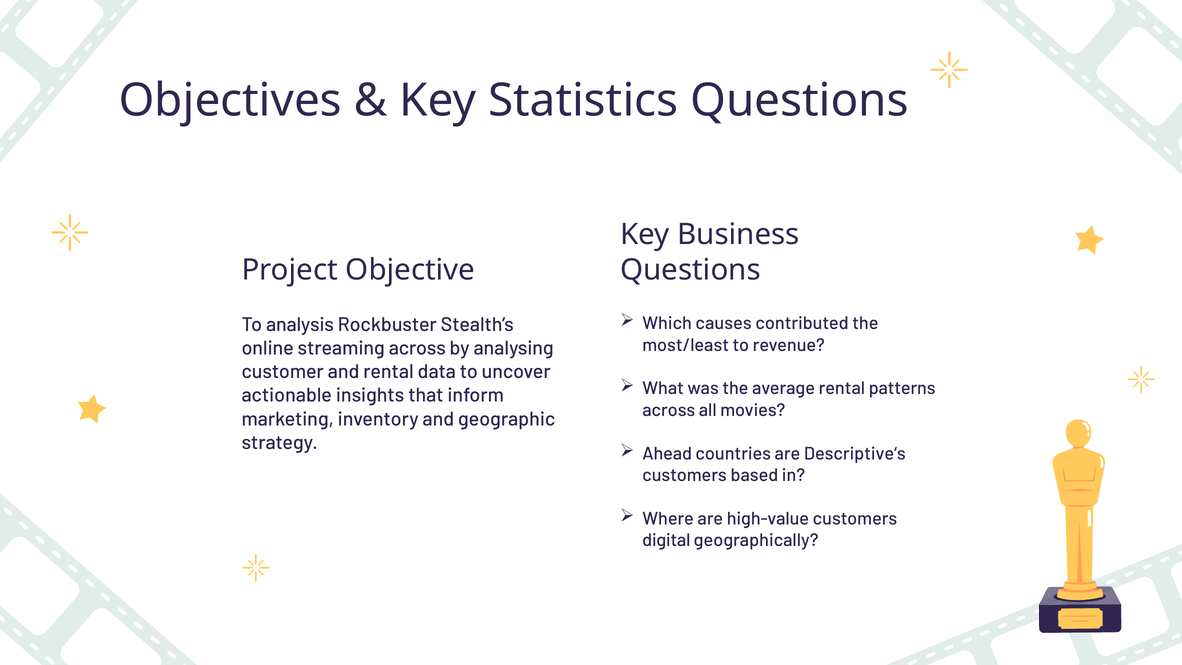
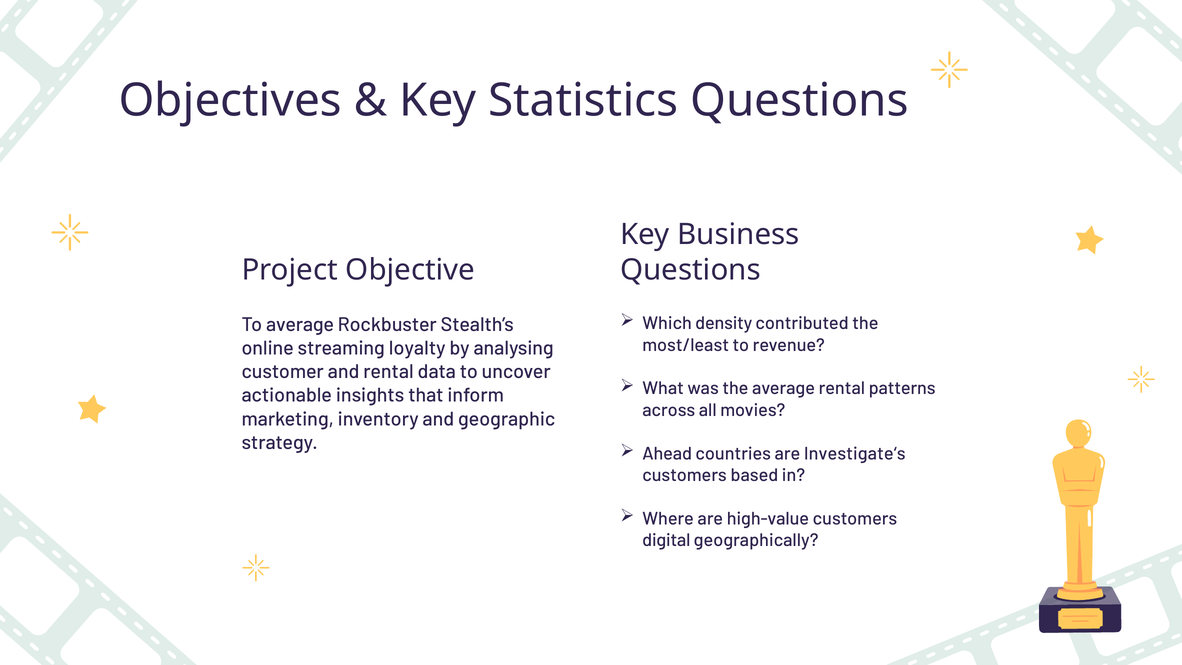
causes: causes -> density
To analysis: analysis -> average
streaming across: across -> loyalty
Descriptive‘s: Descriptive‘s -> Investigate‘s
